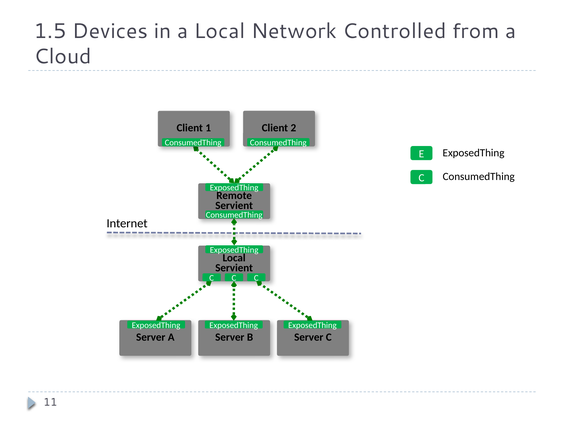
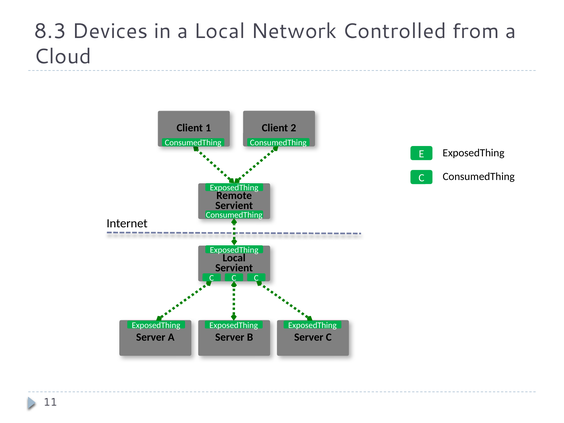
1.5: 1.5 -> 8.3
